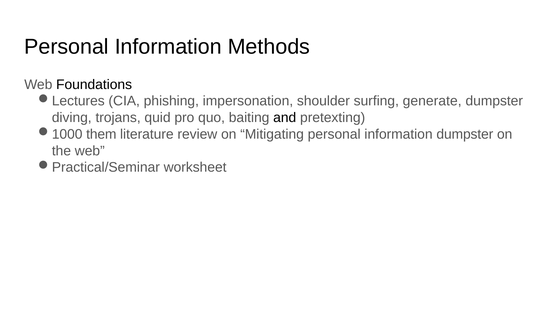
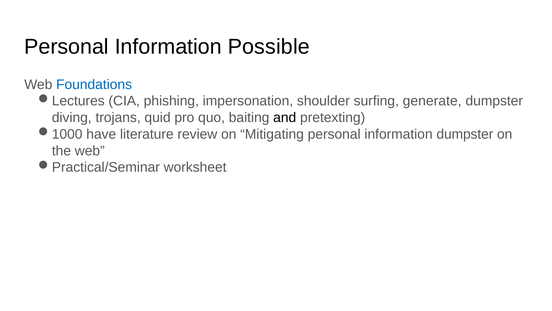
Methods: Methods -> Possible
Foundations colour: black -> blue
them: them -> have
